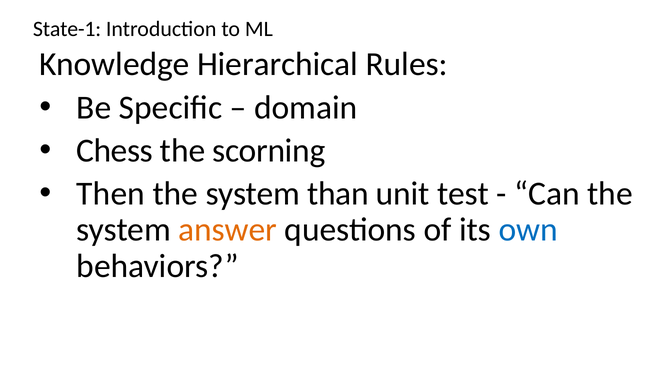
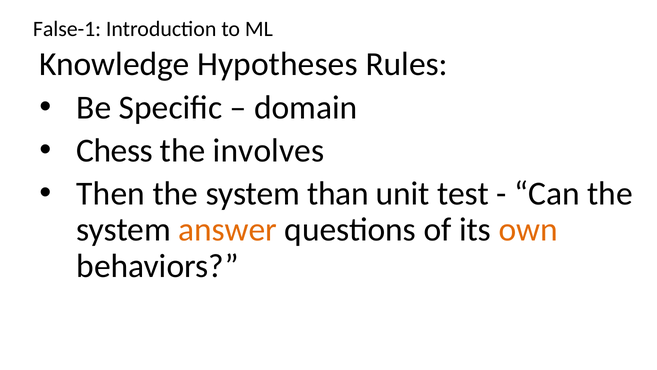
State-1: State-1 -> False-1
Hierarchical: Hierarchical -> Hypotheses
scorning: scorning -> involves
own colour: blue -> orange
